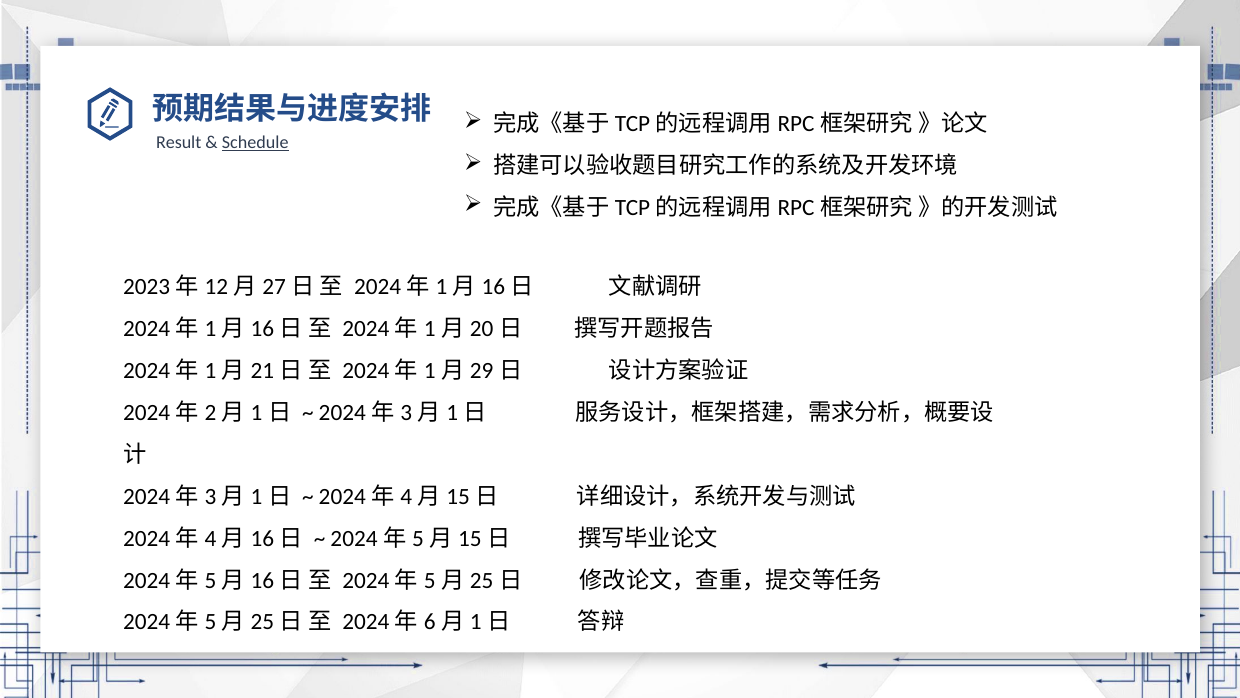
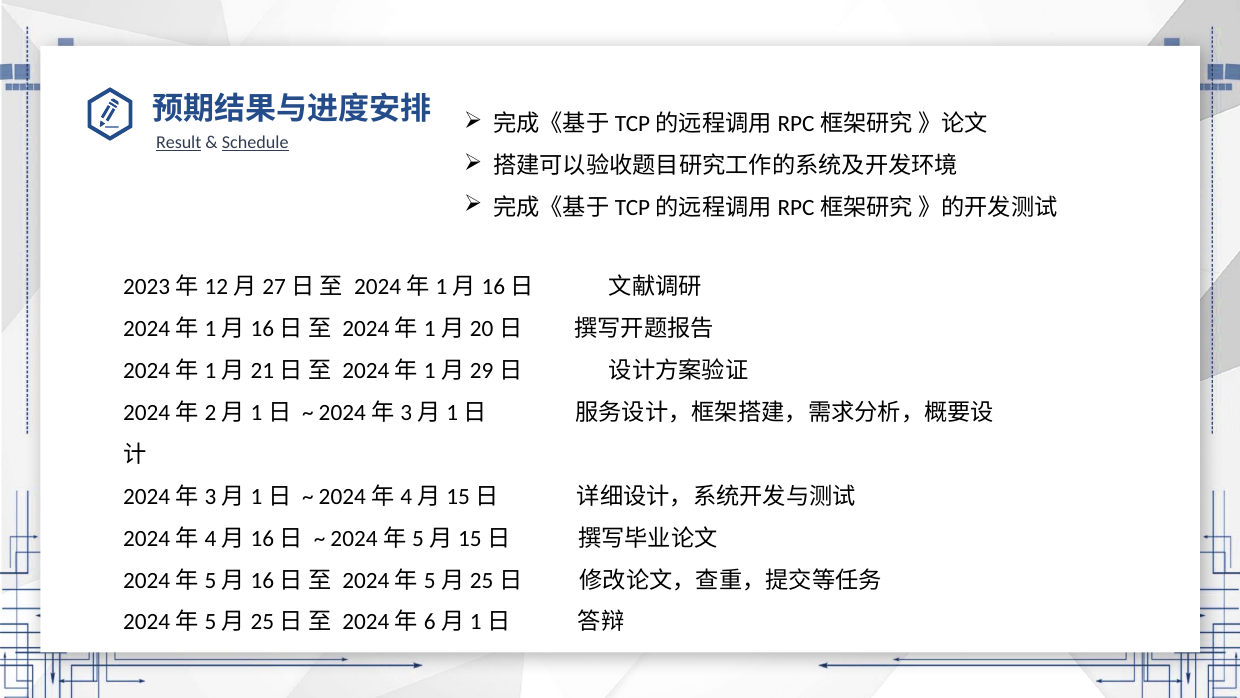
Result underline: none -> present
